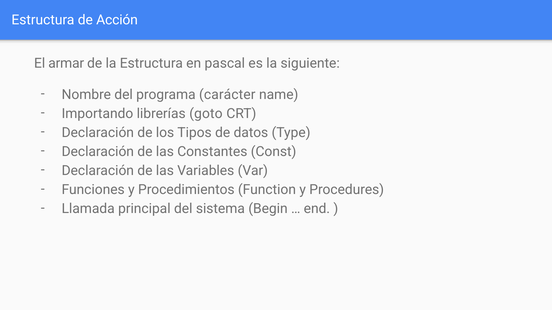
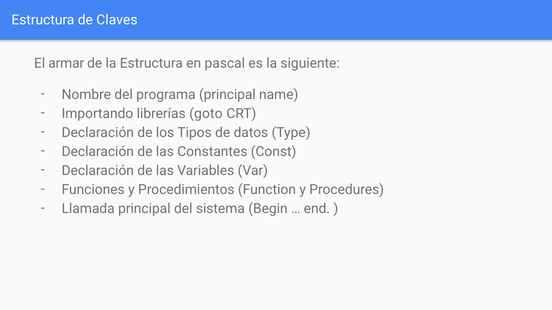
Acción: Acción -> Claves
programa carácter: carácter -> principal
